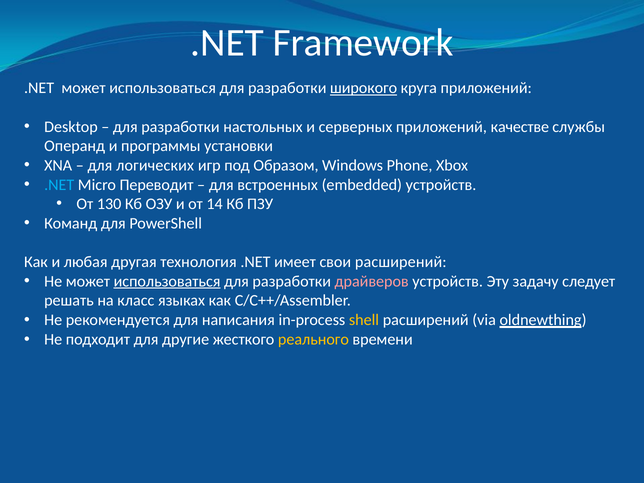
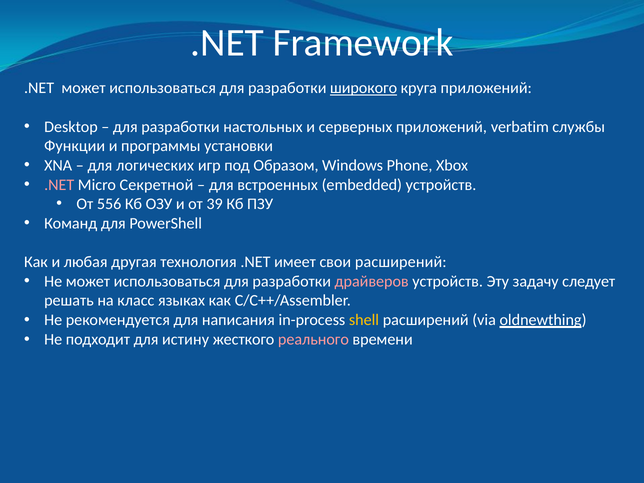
качестве: качестве -> verbatim
Операнд: Операнд -> Функции
.NET at (59, 185) colour: light blue -> pink
Переводит: Переводит -> Секретной
130: 130 -> 556
14: 14 -> 39
использоваться at (167, 281) underline: present -> none
другие: другие -> истину
реального colour: yellow -> pink
